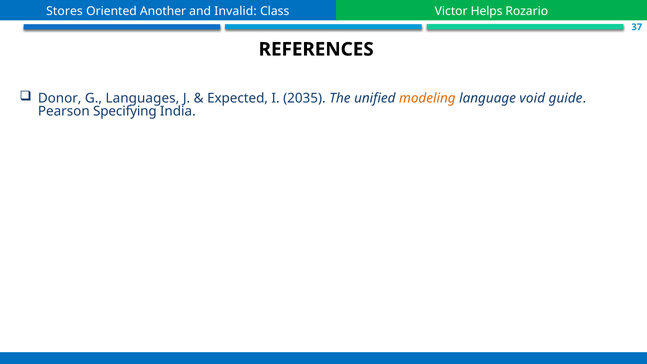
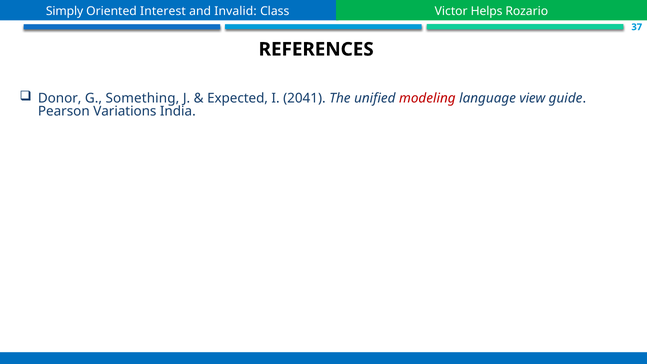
Stores: Stores -> Simply
Another: Another -> Interest
Languages: Languages -> Something
2035: 2035 -> 2041
modeling colour: orange -> red
void: void -> view
Specifying: Specifying -> Variations
